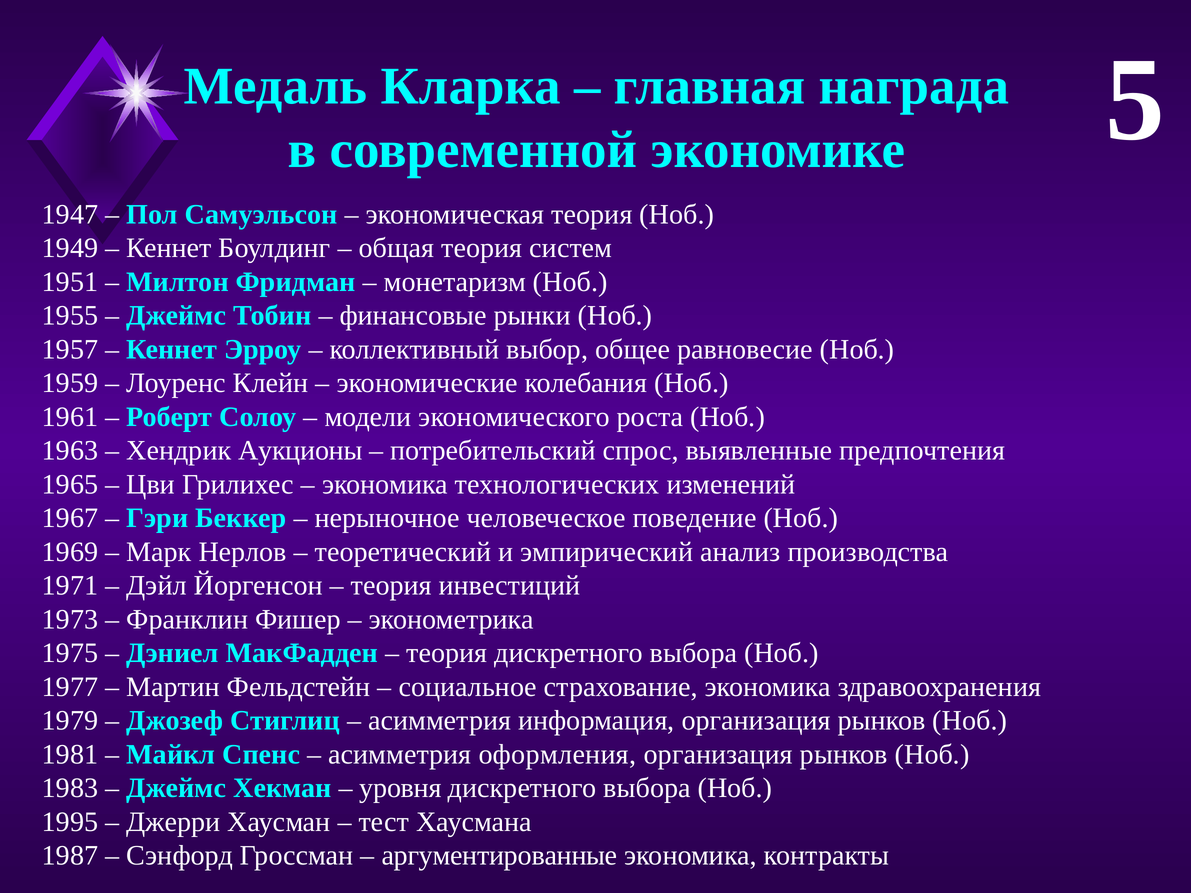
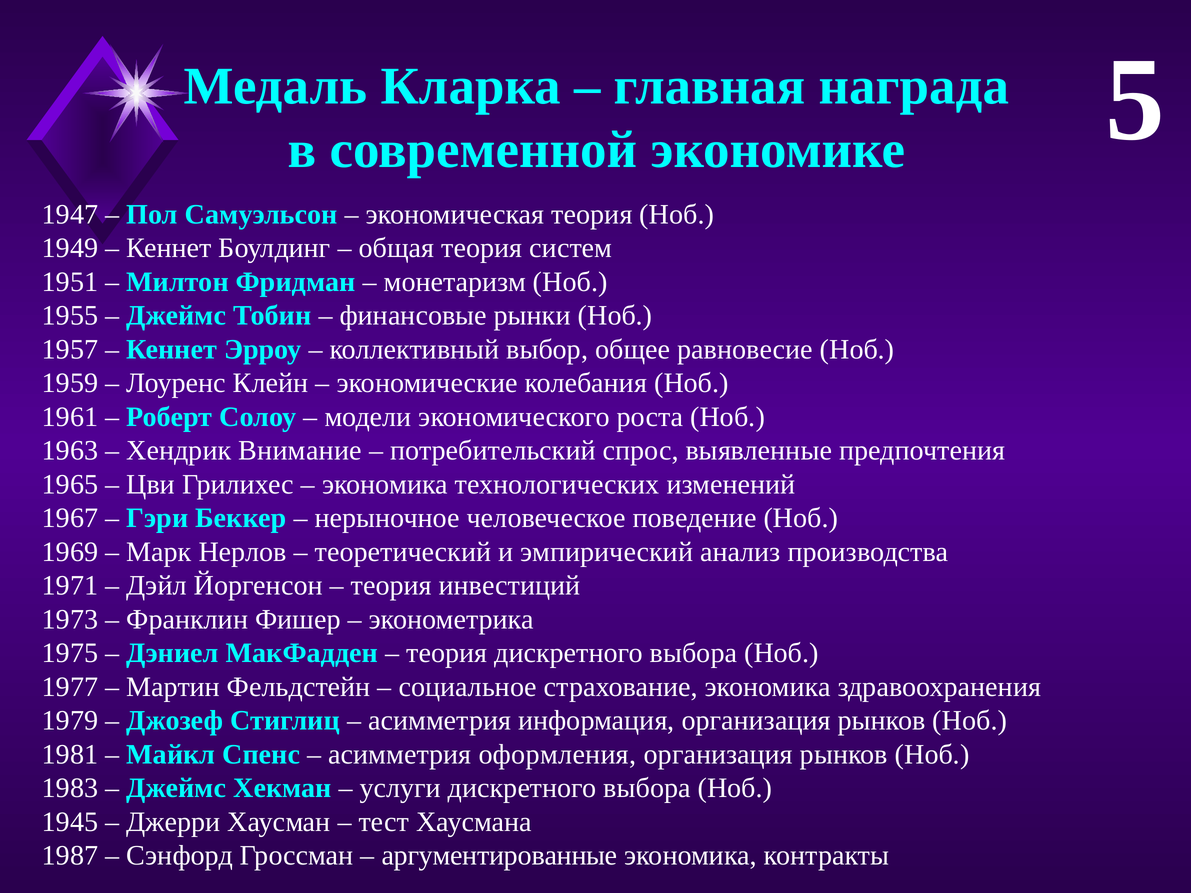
Аукционы: Аукционы -> Внимание
уровня: уровня -> услуги
1995: 1995 -> 1945
